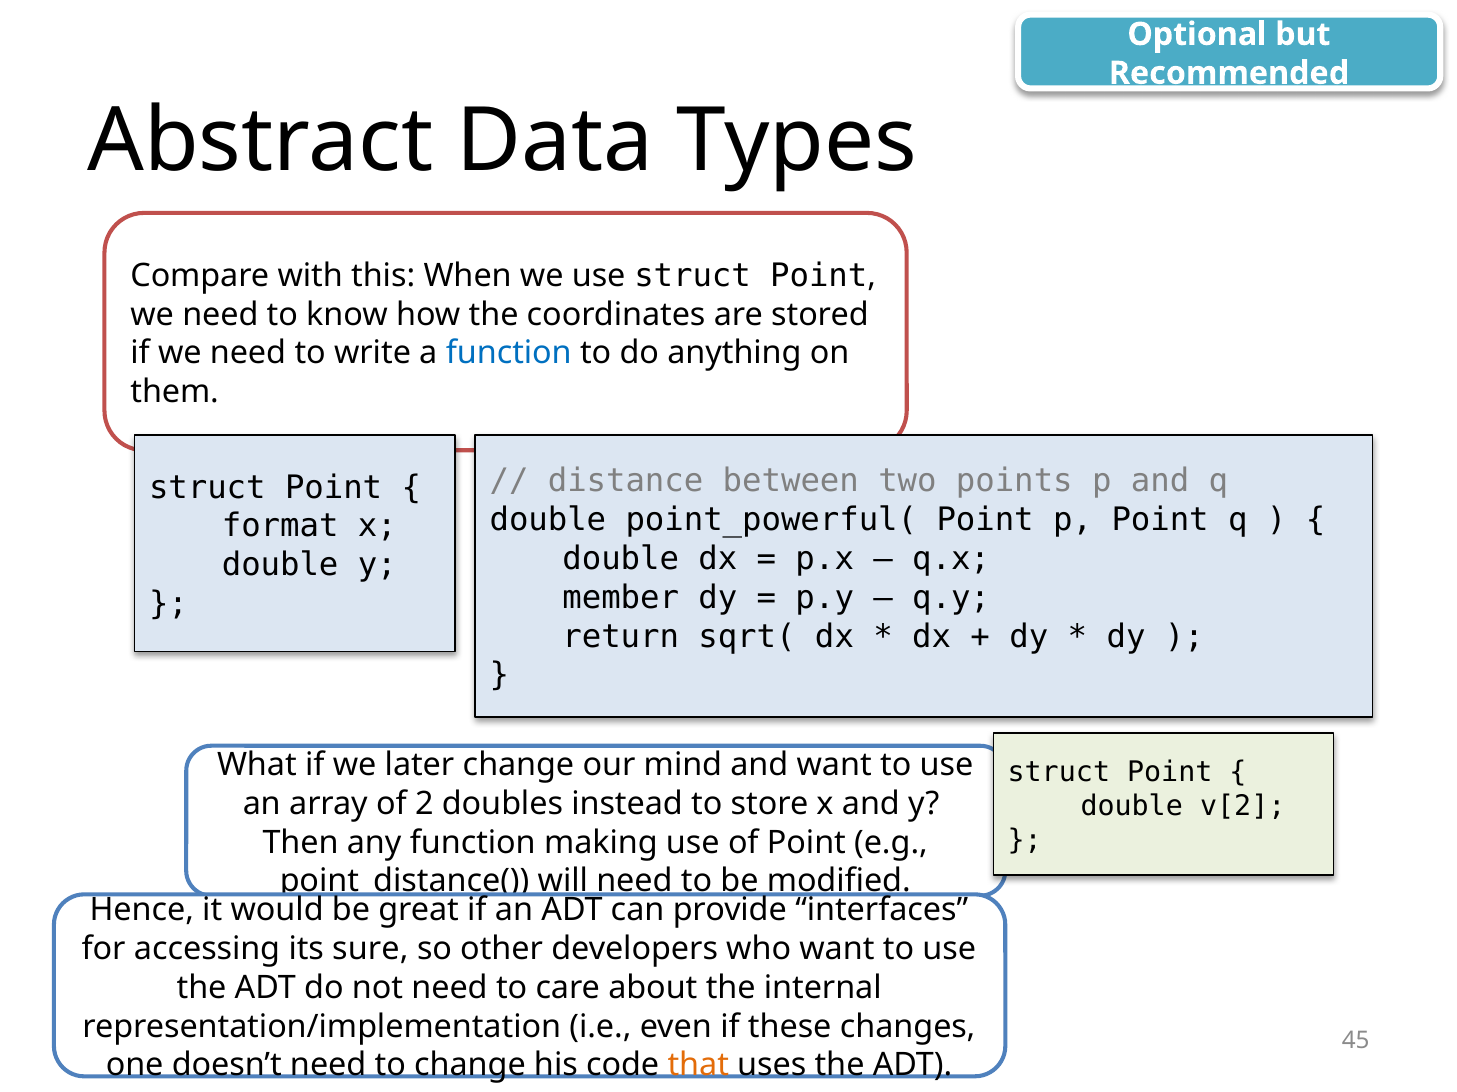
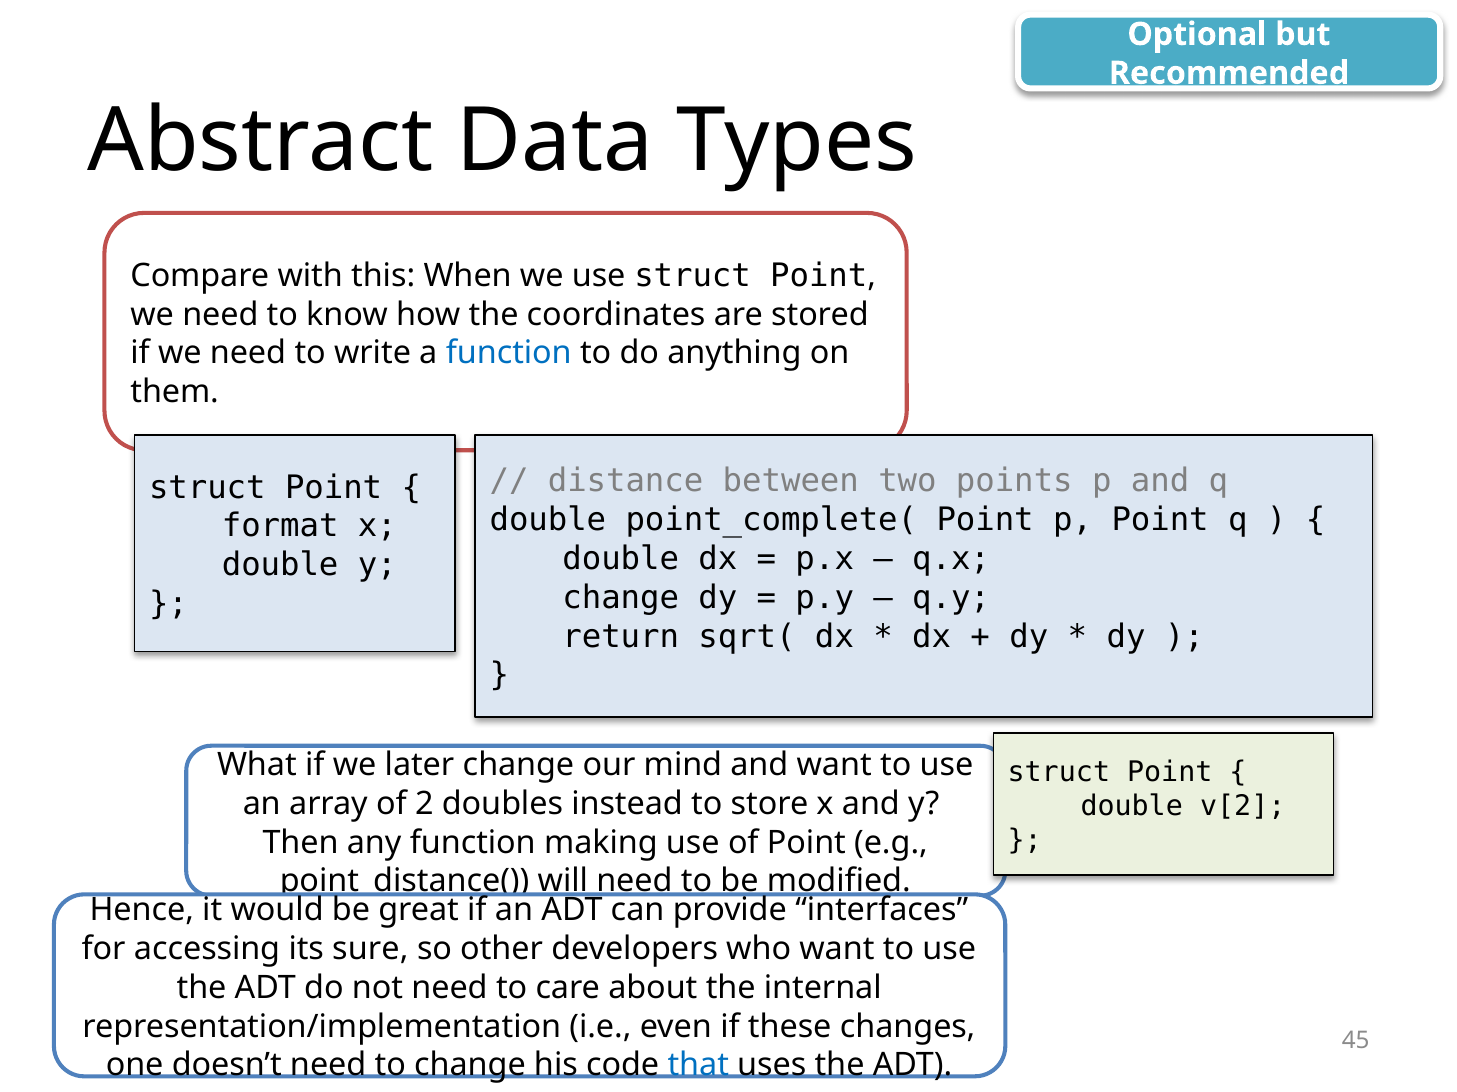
point_powerful(: point_powerful( -> point_complete(
member at (621, 598): member -> change
that colour: orange -> blue
